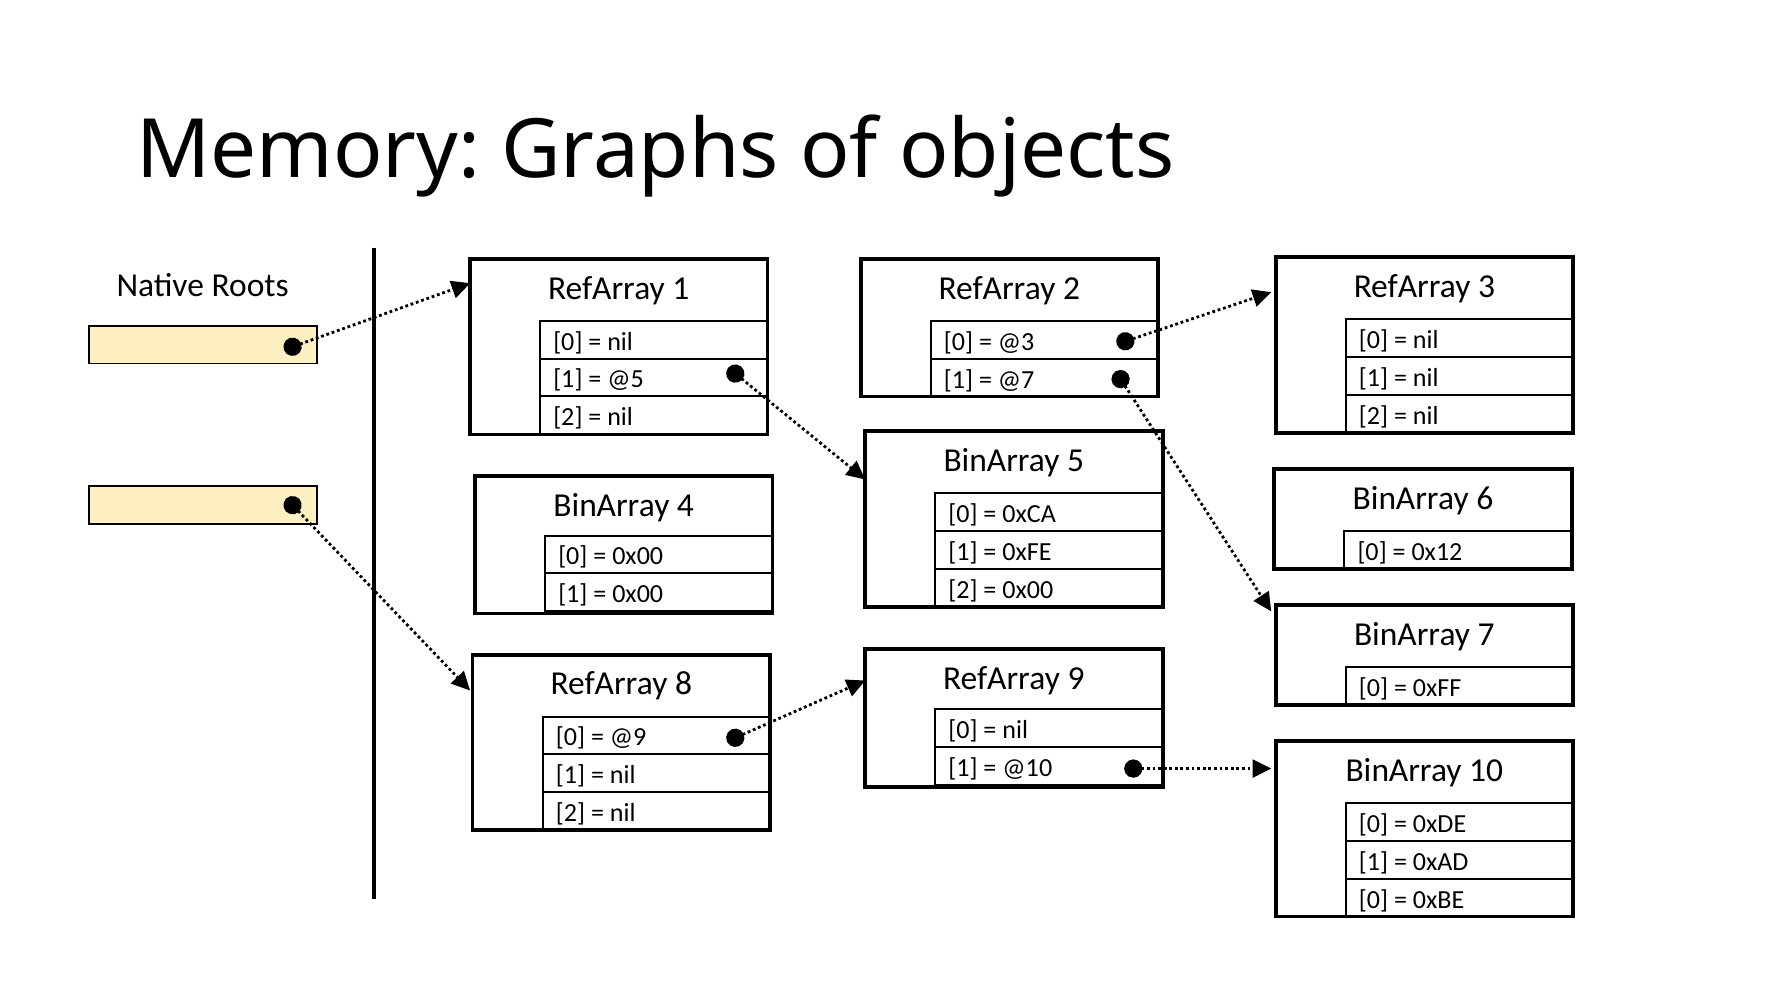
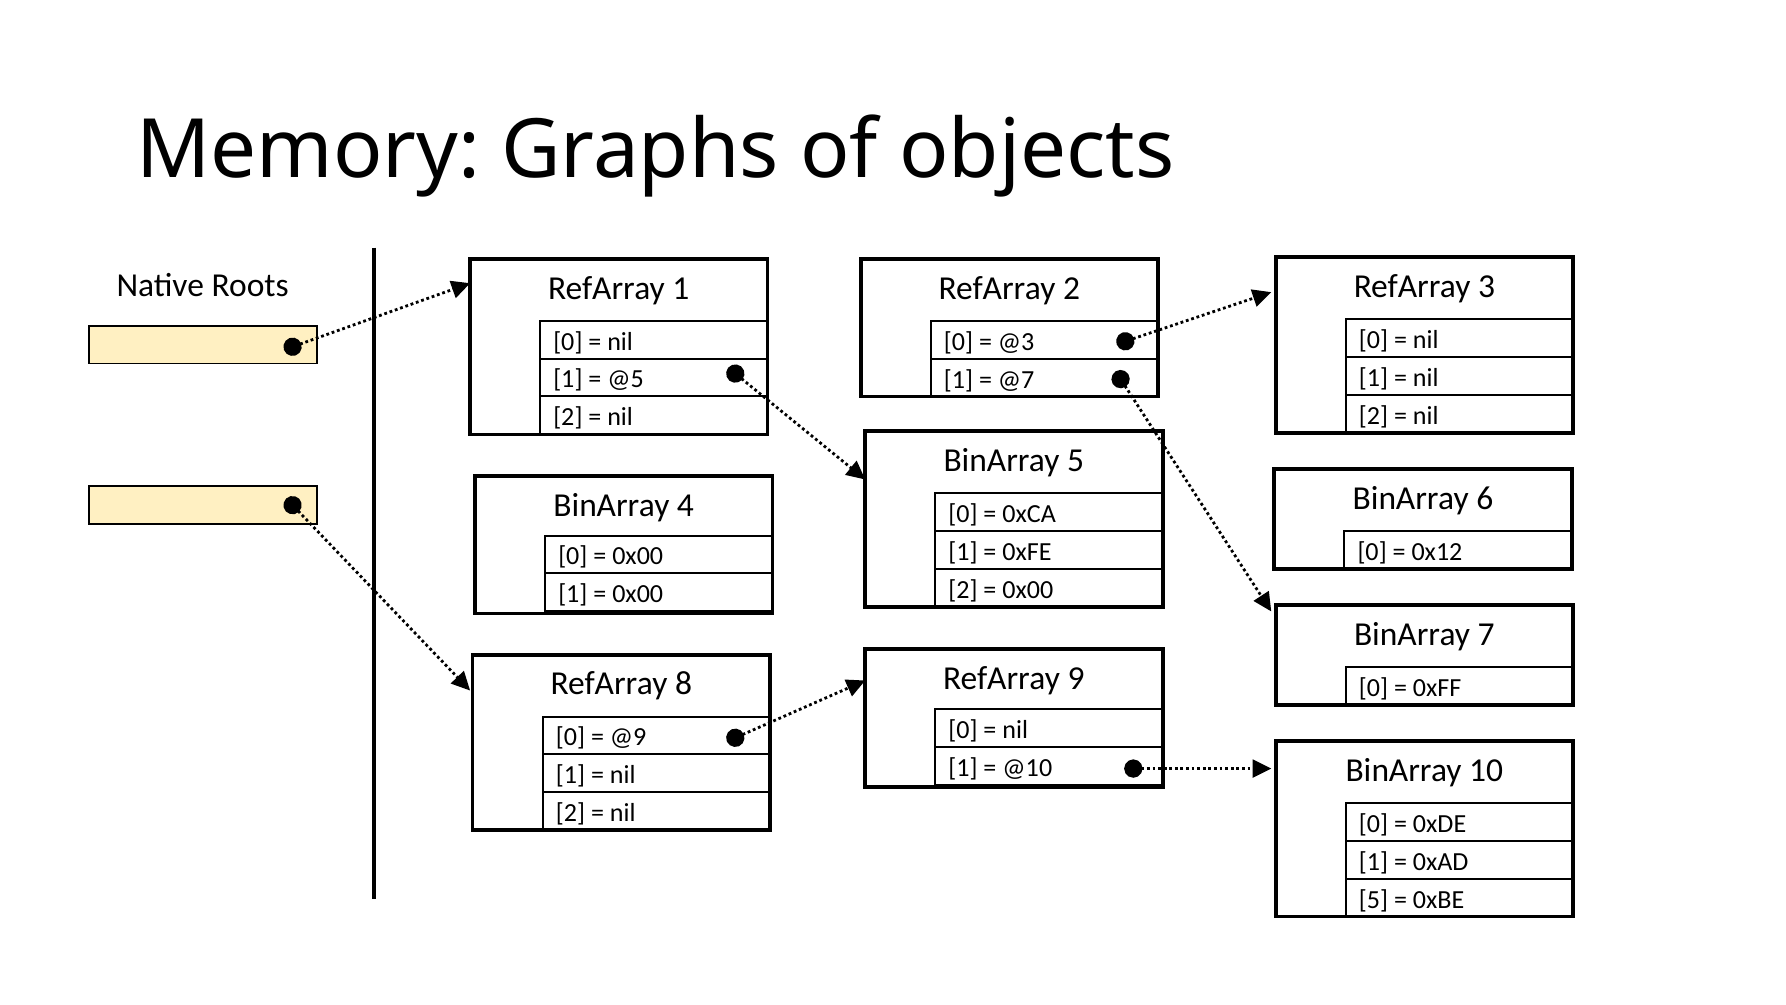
0 at (1374, 899): 0 -> 5
